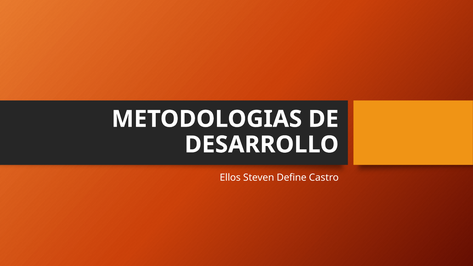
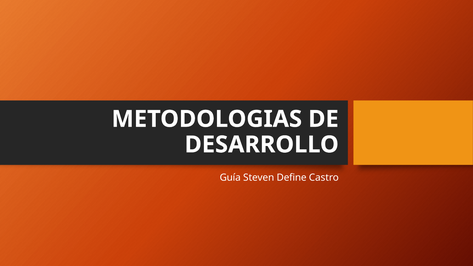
Ellos: Ellos -> Guía
